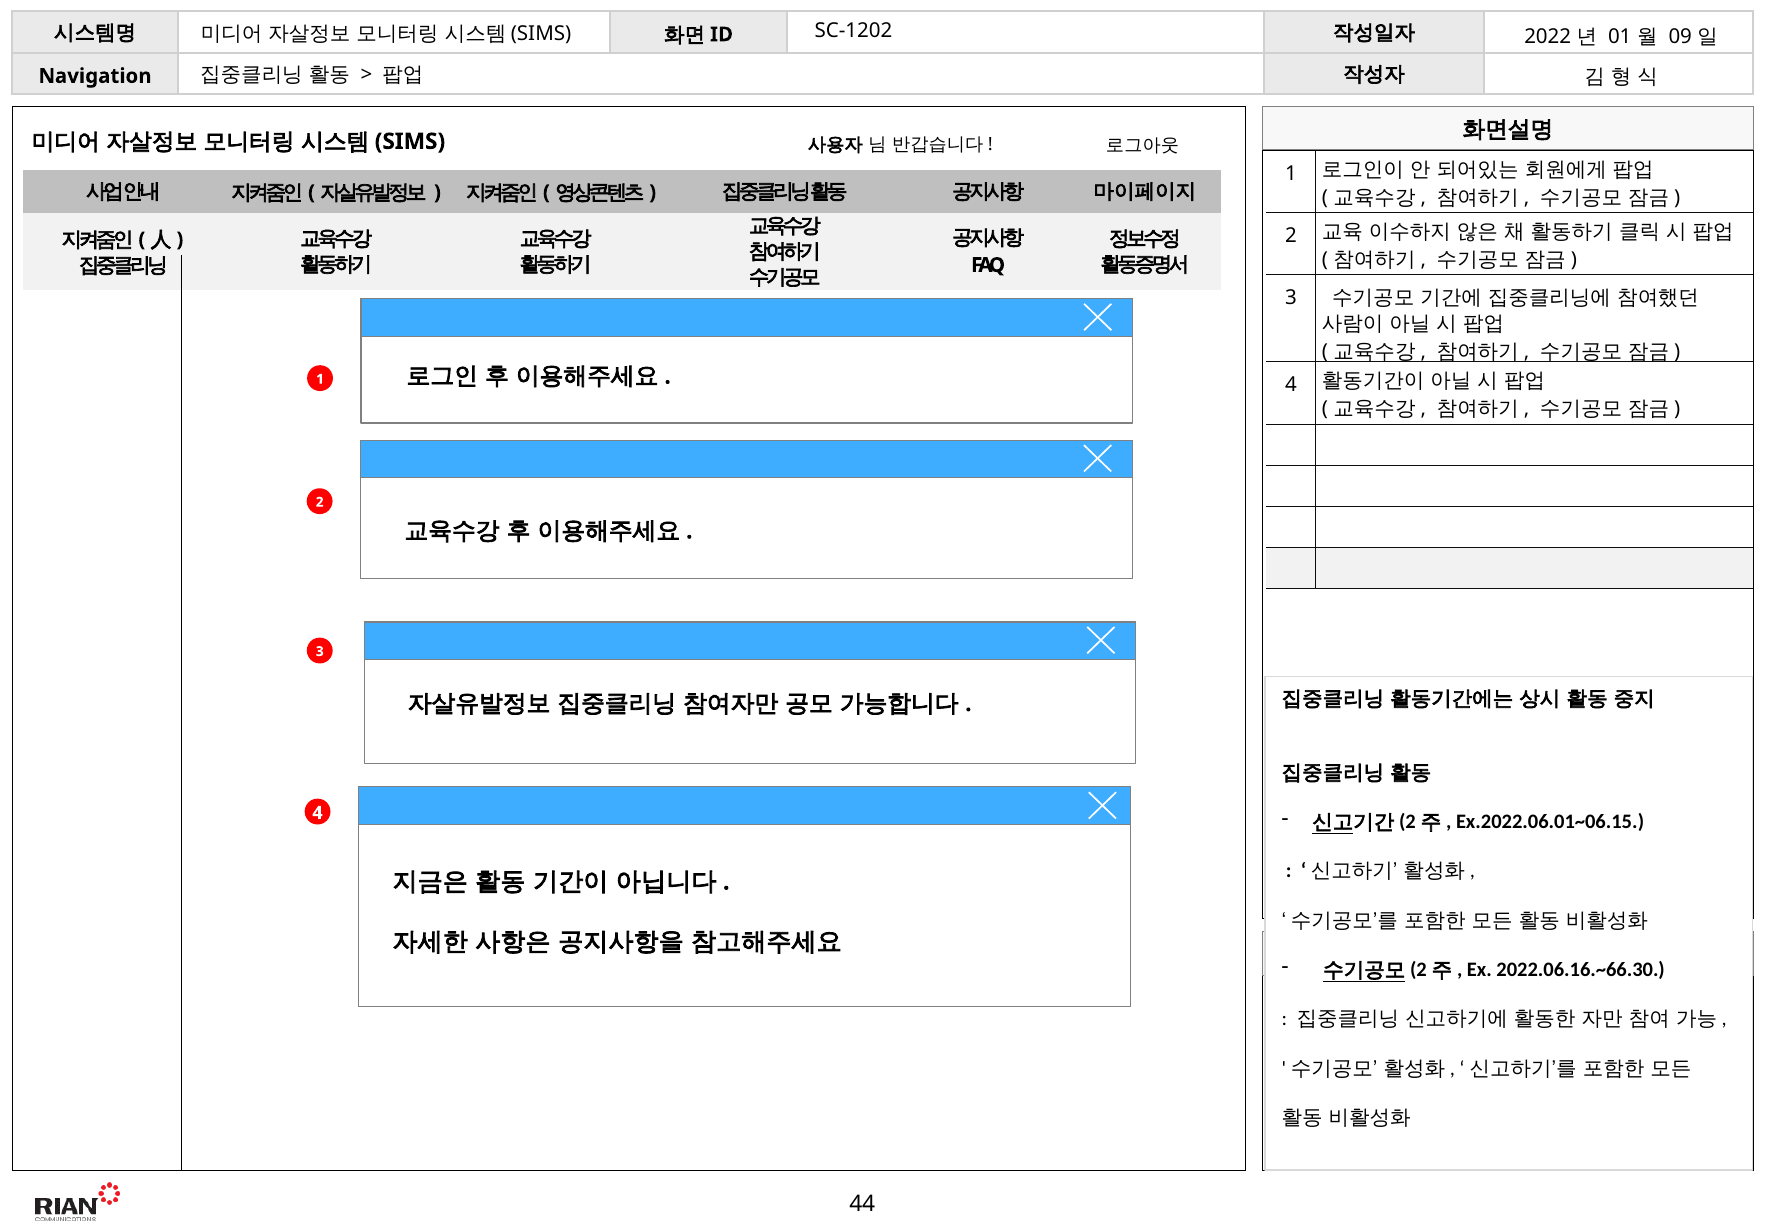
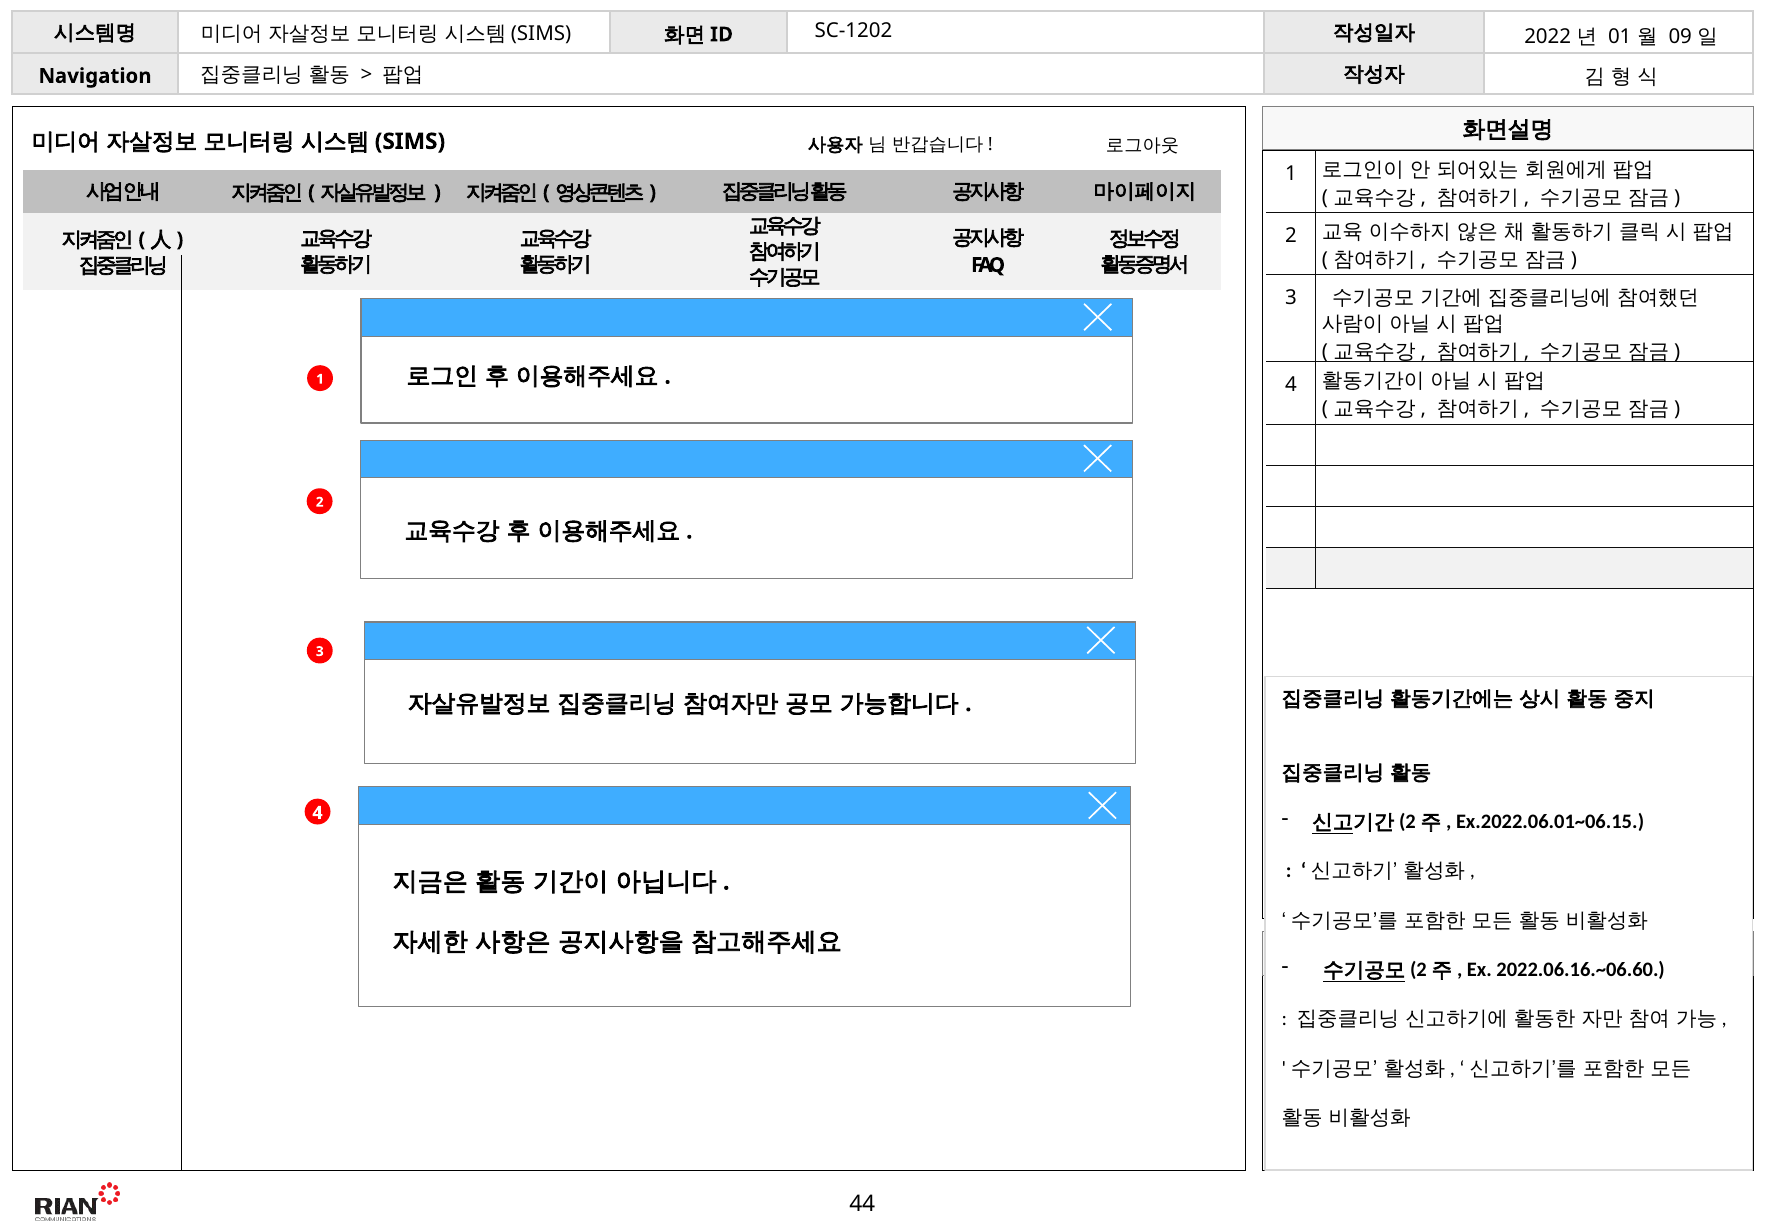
2022.06.16.~66.30: 2022.06.16.~66.30 -> 2022.06.16.~06.60
